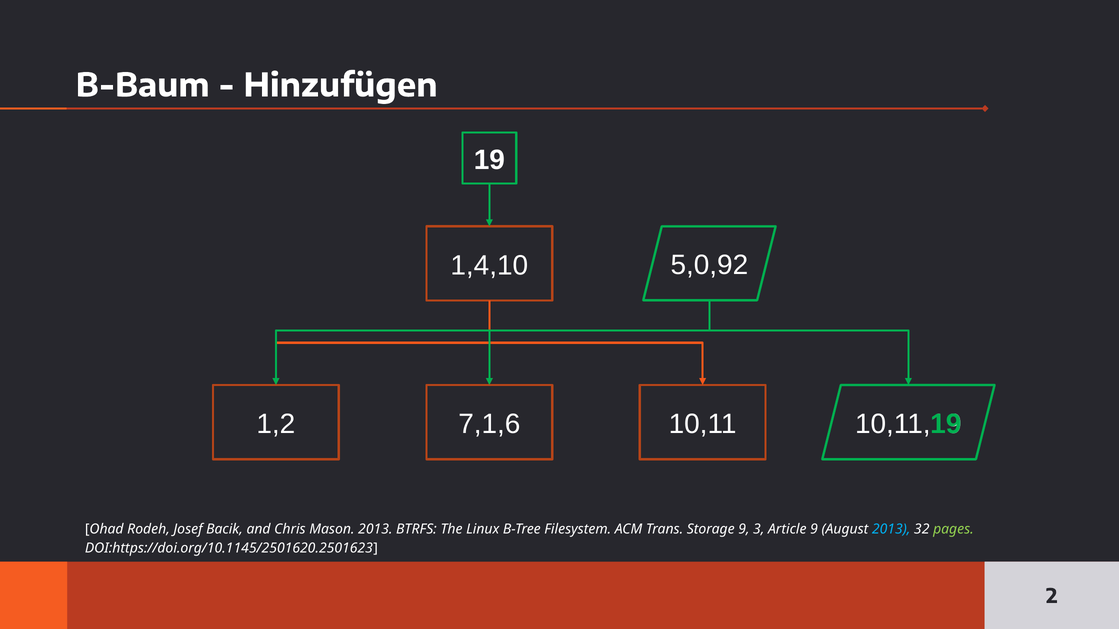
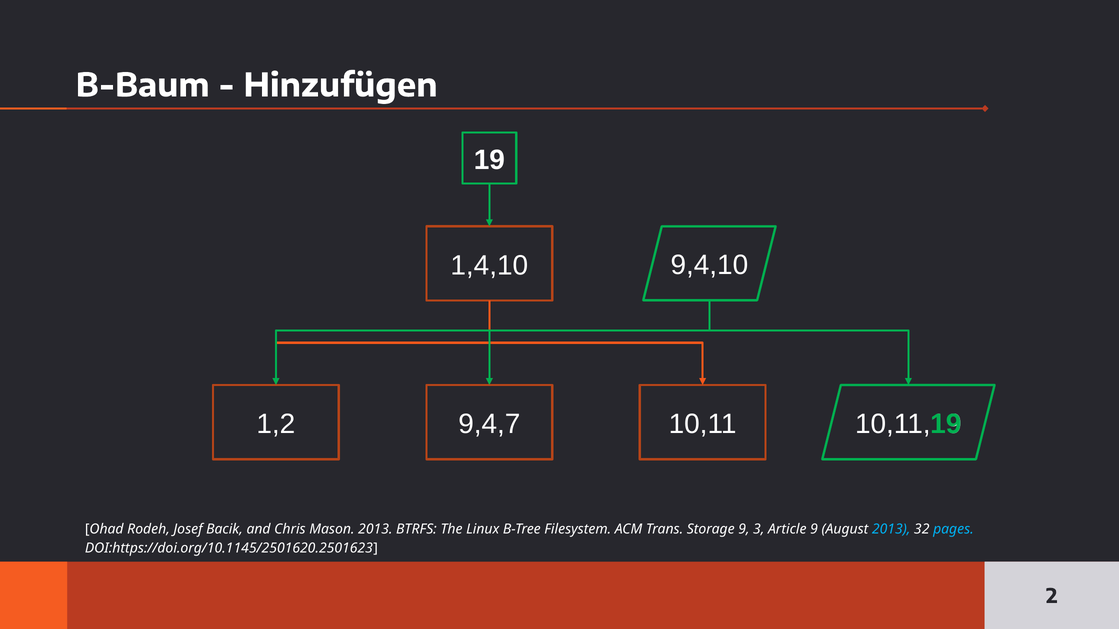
5,0,92: 5,0,92 -> 9,4,10
7,1,6: 7,1,6 -> 9,4,7
pages colour: light green -> light blue
